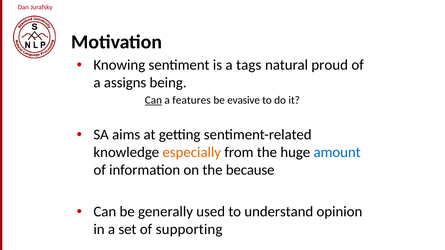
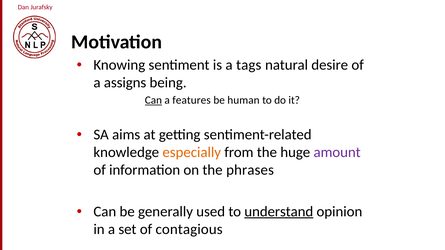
proud: proud -> desire
evasive: evasive -> human
amount colour: blue -> purple
because: because -> phrases
understand underline: none -> present
supporting: supporting -> contagious
